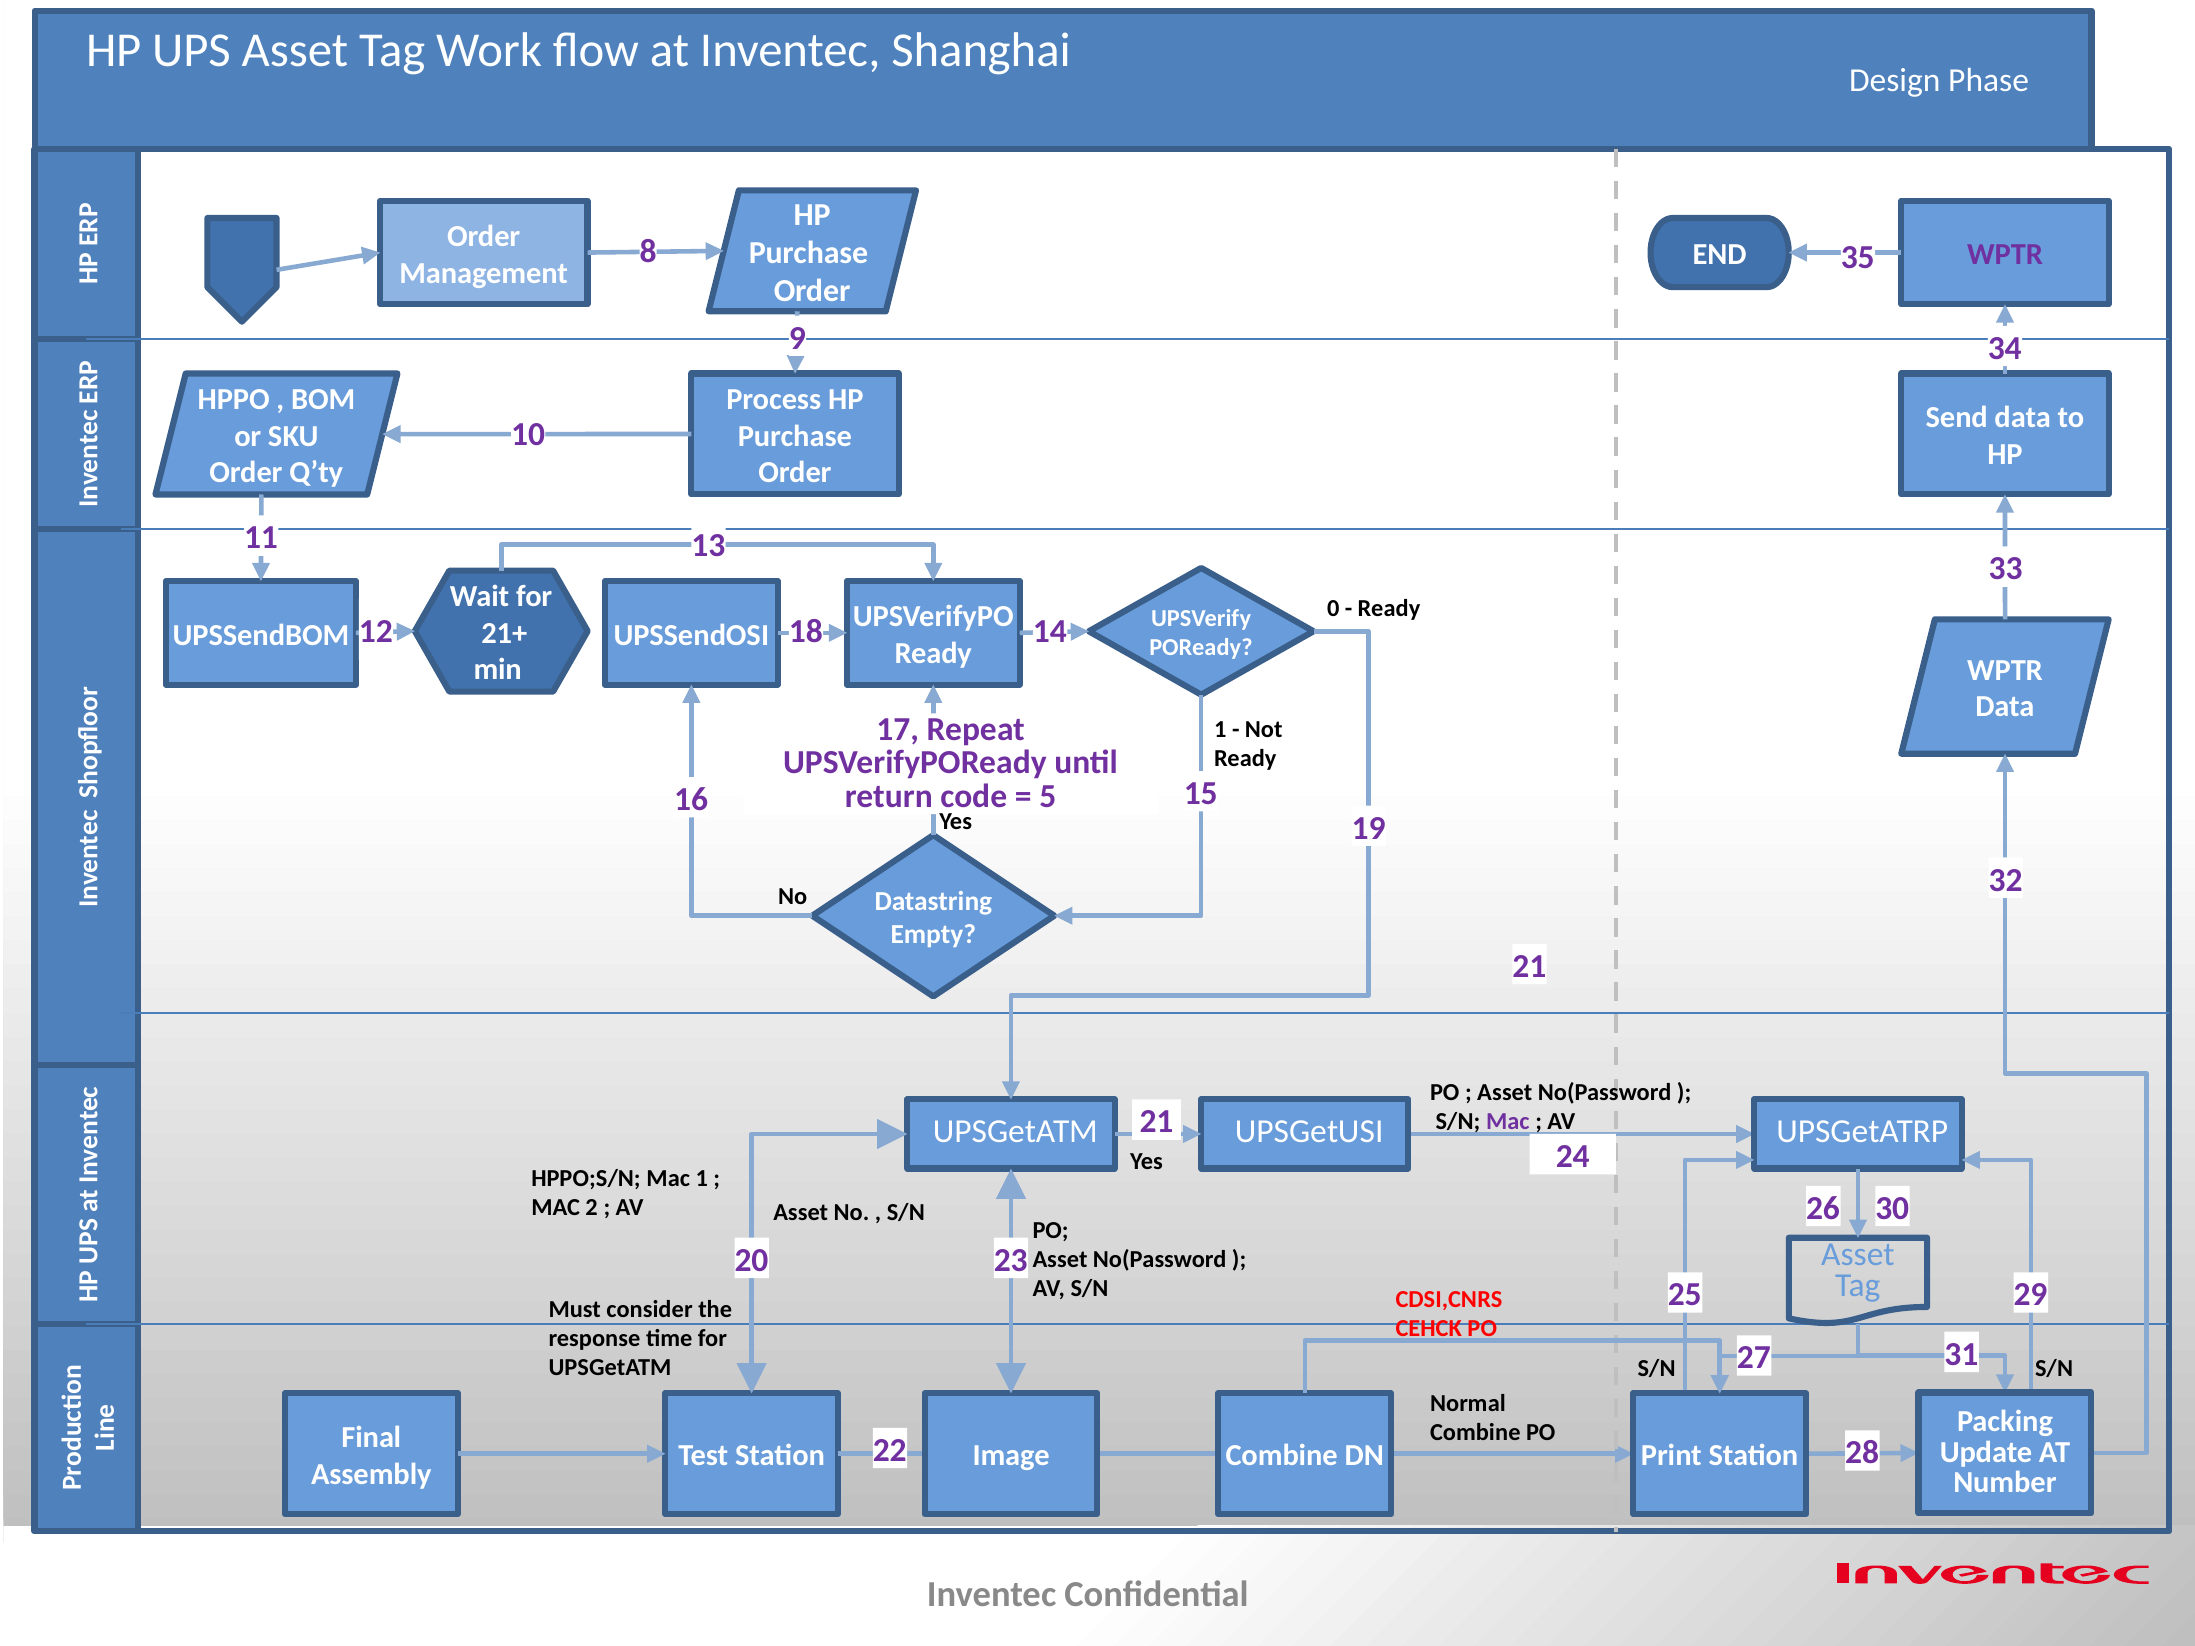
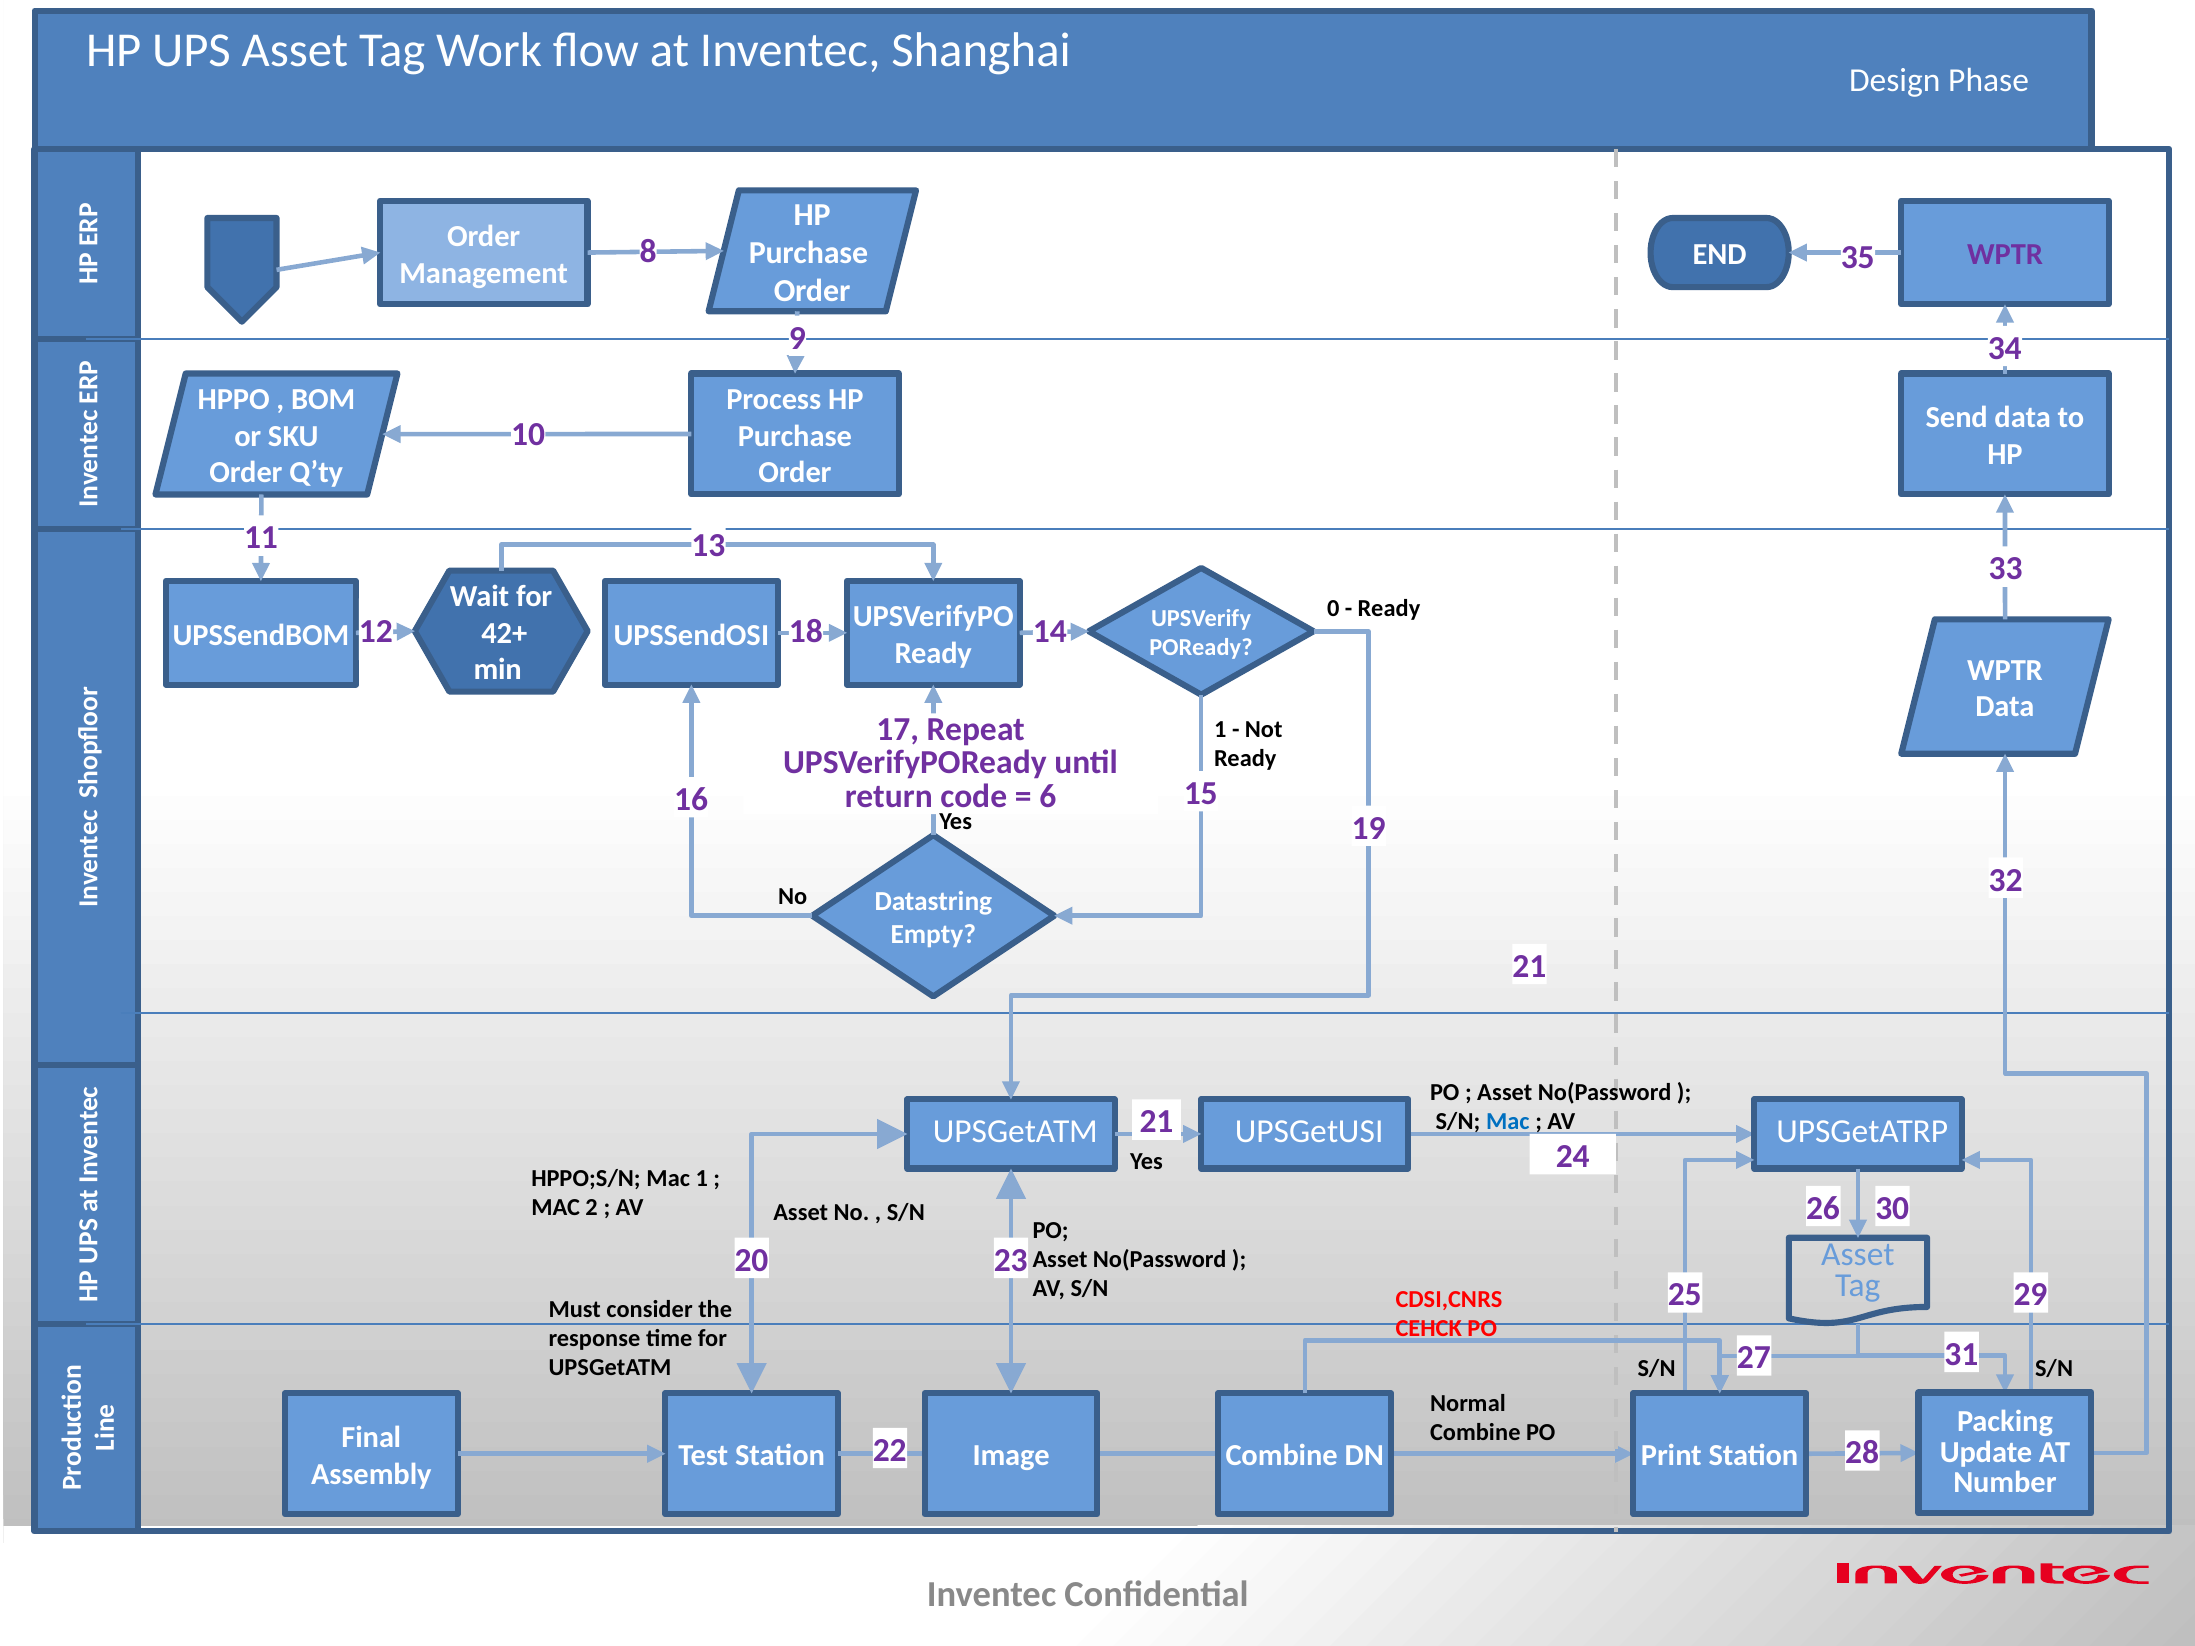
21+: 21+ -> 42+
5: 5 -> 6
Mac at (1508, 1121) colour: purple -> blue
